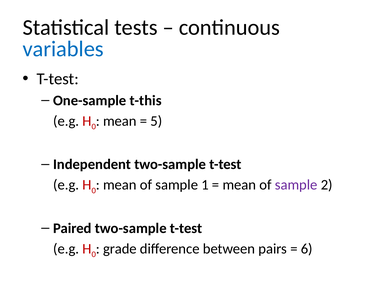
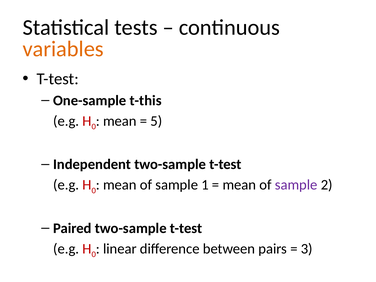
variables colour: blue -> orange
grade: grade -> linear
6: 6 -> 3
